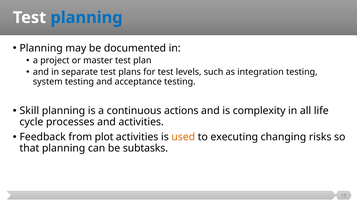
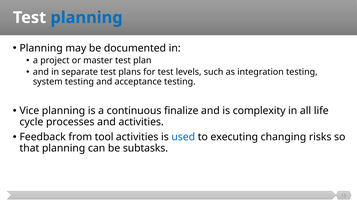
Skill: Skill -> Vice
actions: actions -> finalize
plot: plot -> tool
used colour: orange -> blue
